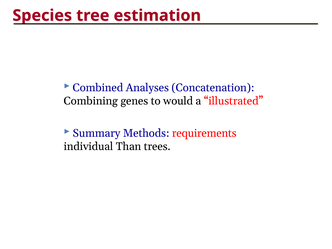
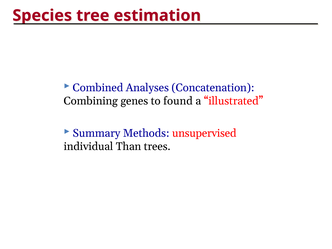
would: would -> found
requirements: requirements -> unsupervised
